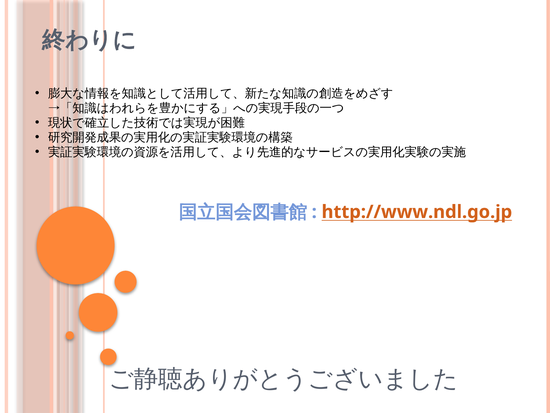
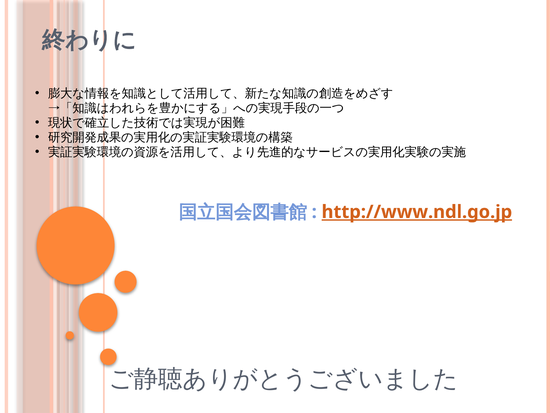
http://www.ndl.go.jp underline: none -> present
